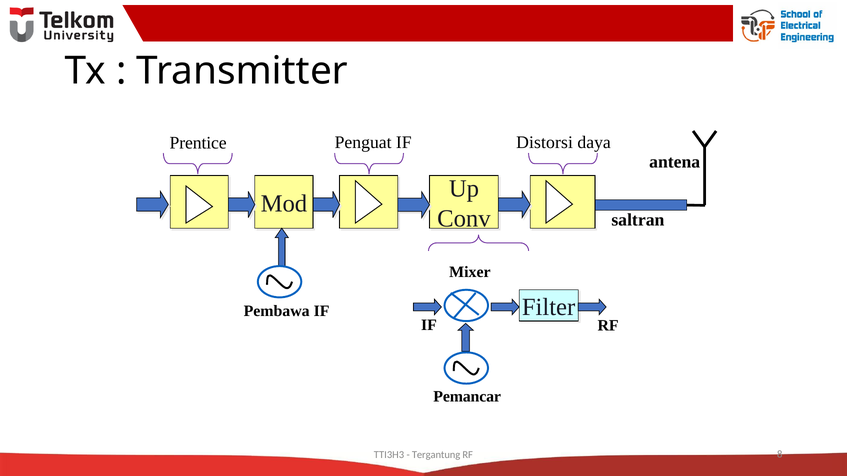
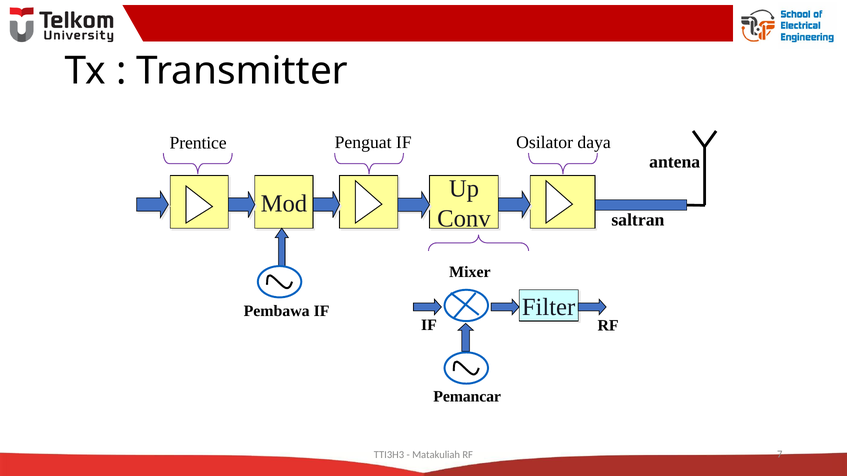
Distorsi: Distorsi -> Osilator
Tergantung: Tergantung -> Matakuliah
8: 8 -> 7
